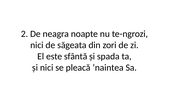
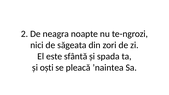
și nici: nici -> oști
